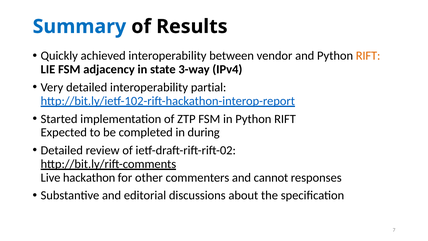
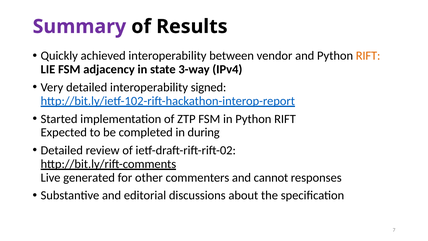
Summary colour: blue -> purple
partial: partial -> signed
hackathon: hackathon -> generated
